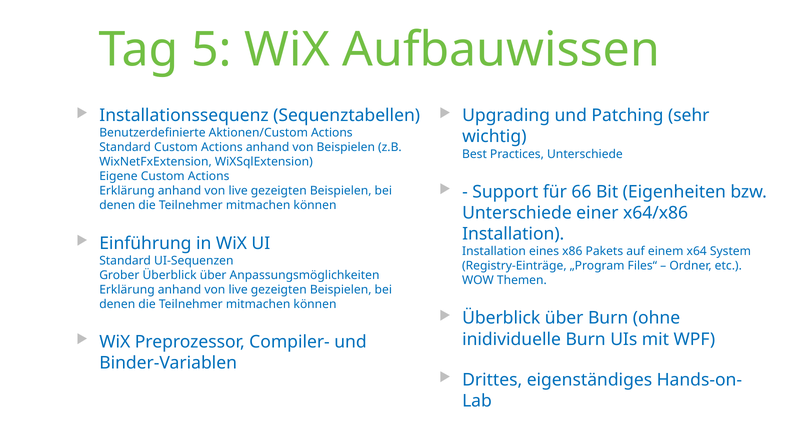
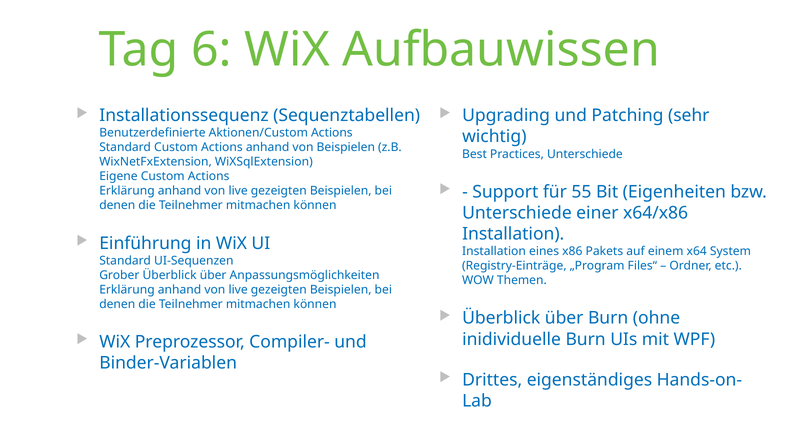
5: 5 -> 6
66: 66 -> 55
